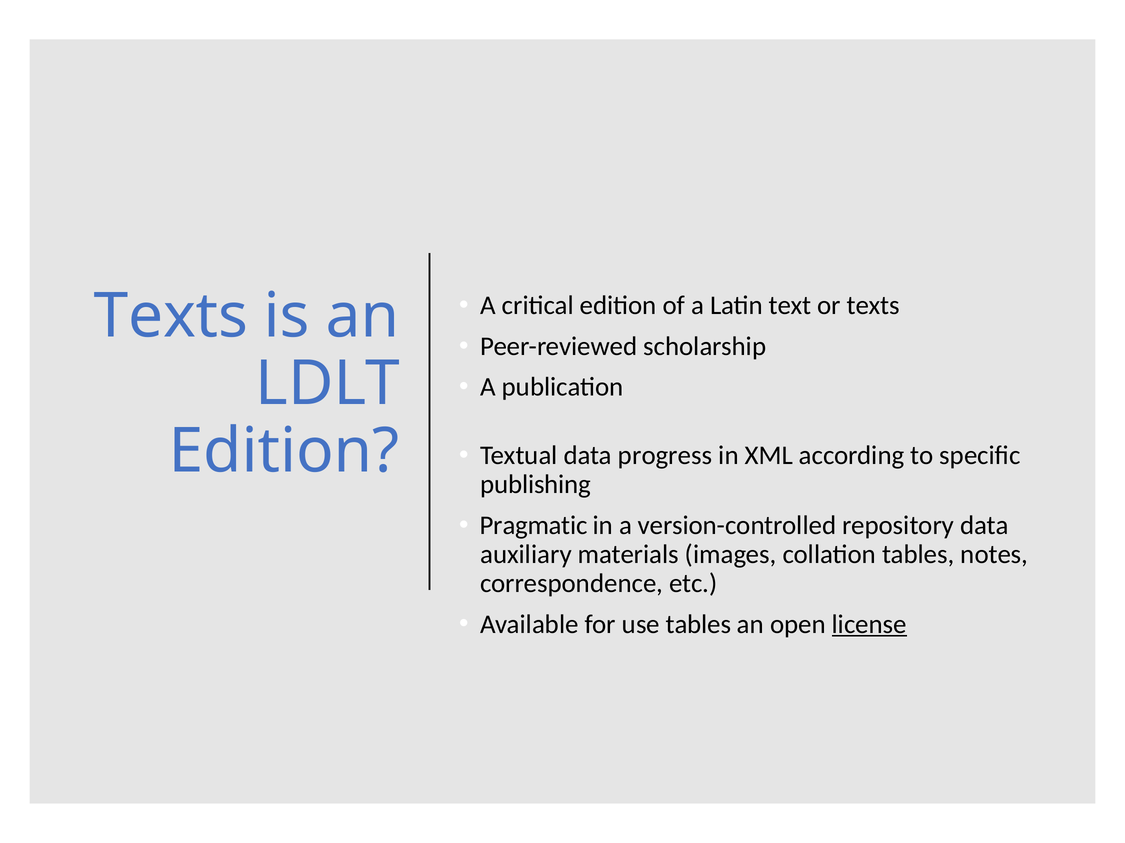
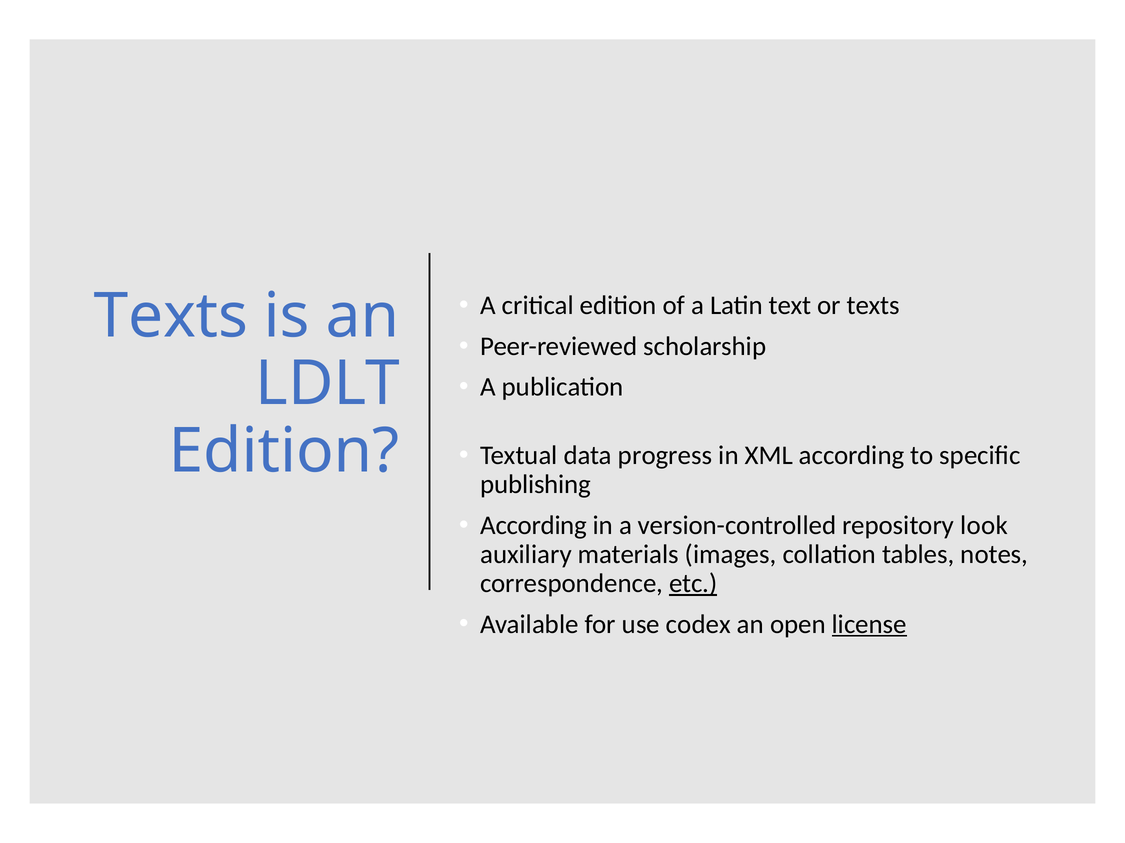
Pragmatic at (534, 526): Pragmatic -> According
repository data: data -> look
etc underline: none -> present
use tables: tables -> codex
